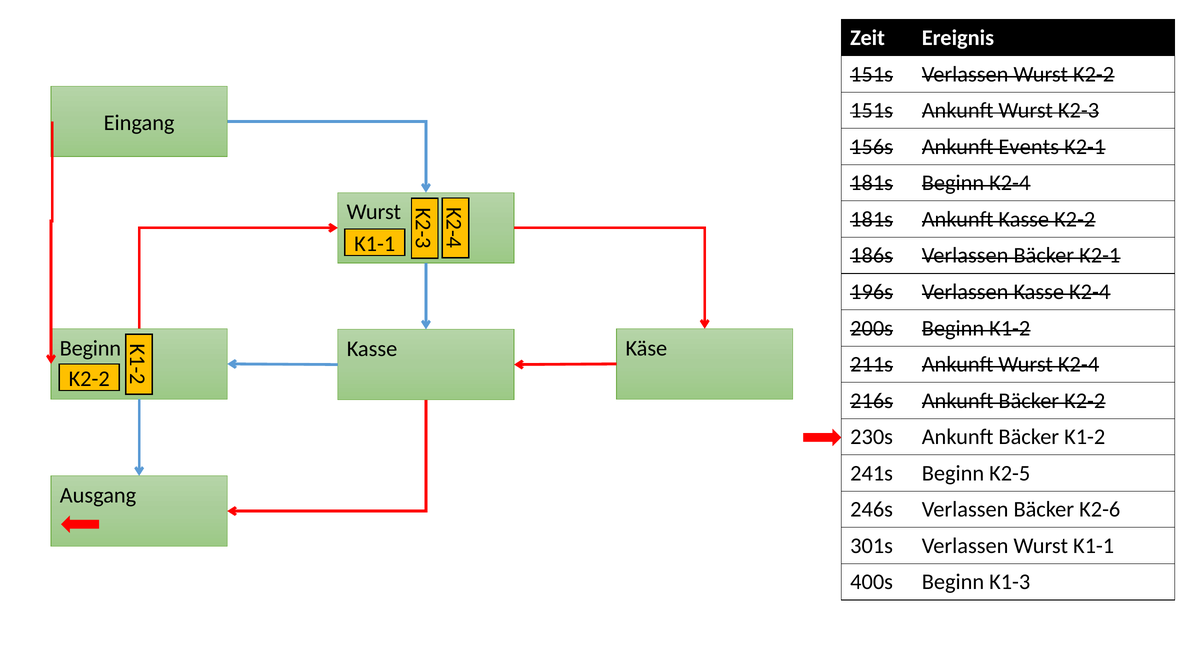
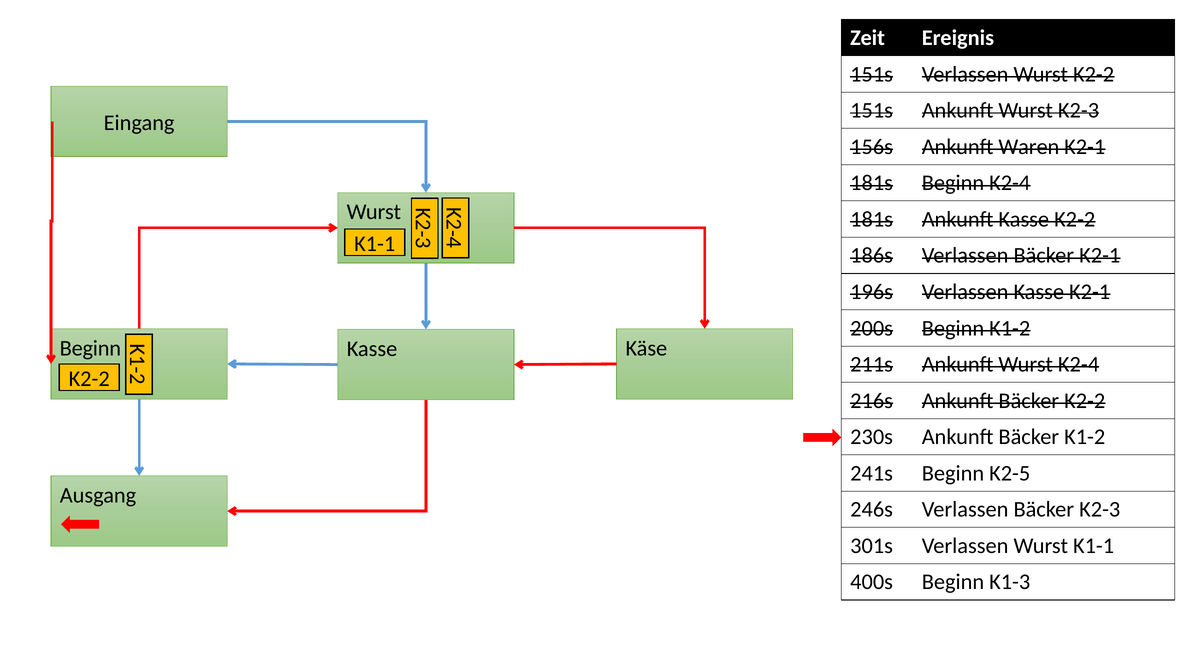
Events: Events -> Waren
Kasse K2-4: K2-4 -> K2-1
Bäcker K2-6: K2-6 -> K2-3
